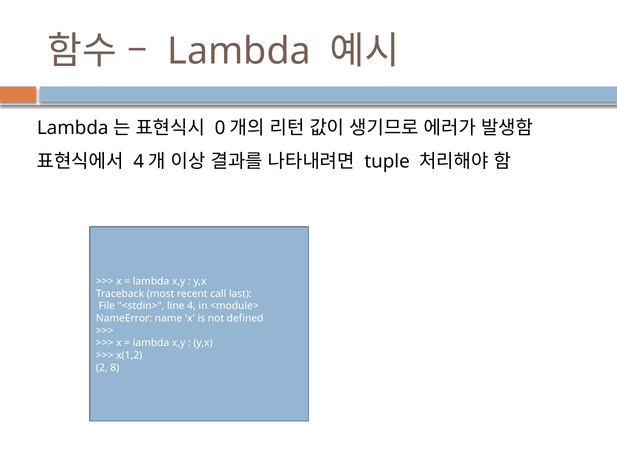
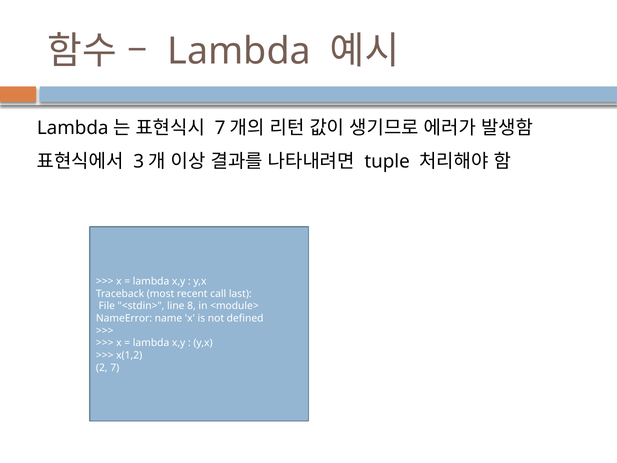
0 at (220, 128): 0 -> 7
4 at (139, 161): 4 -> 3
line 4: 4 -> 8
2 8: 8 -> 7
